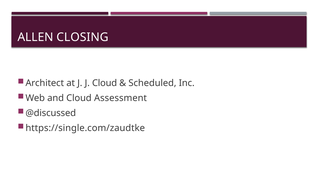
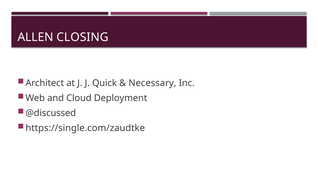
J Cloud: Cloud -> Quick
Scheduled: Scheduled -> Necessary
Assessment: Assessment -> Deployment
